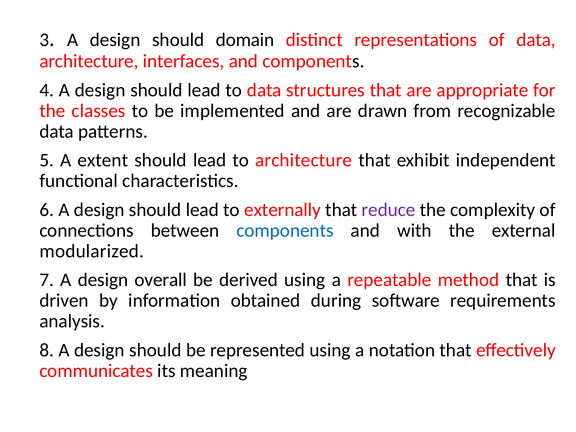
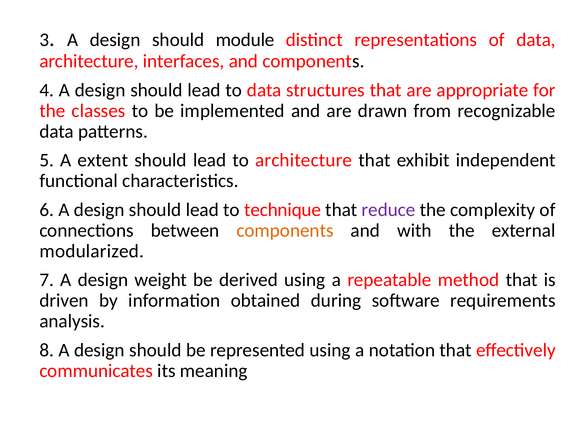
domain: domain -> module
externally: externally -> technique
components at (285, 230) colour: blue -> orange
overall: overall -> weight
